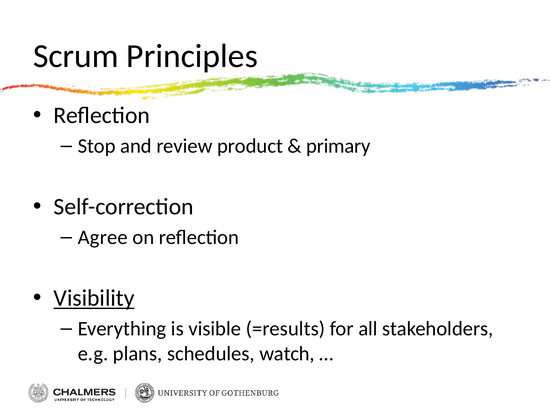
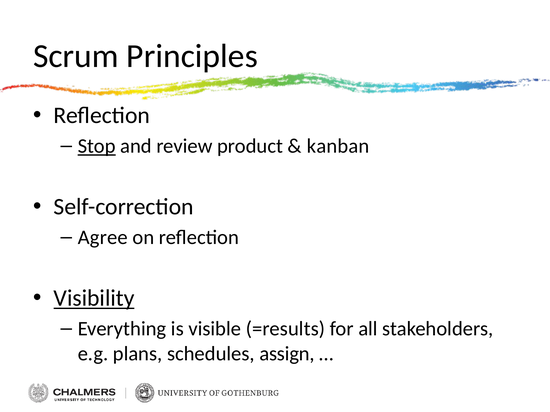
Stop underline: none -> present
primary: primary -> kanban
watch: watch -> assign
